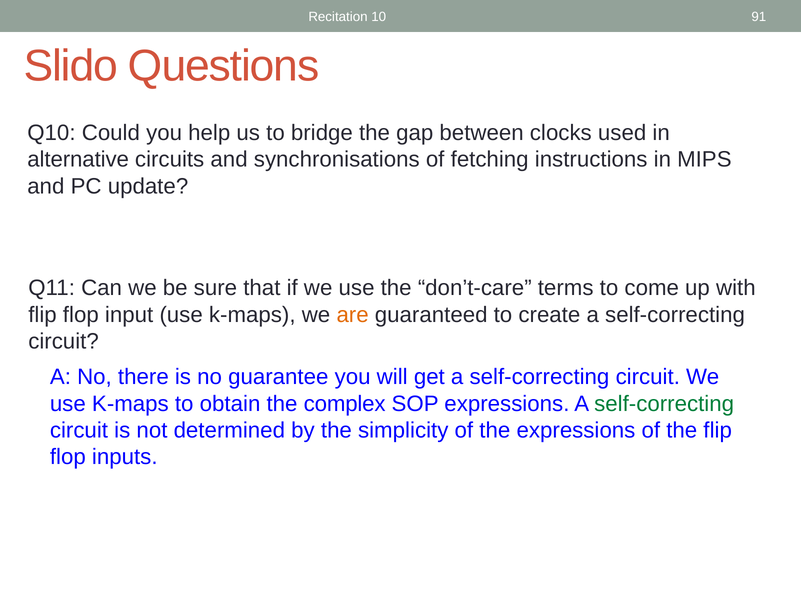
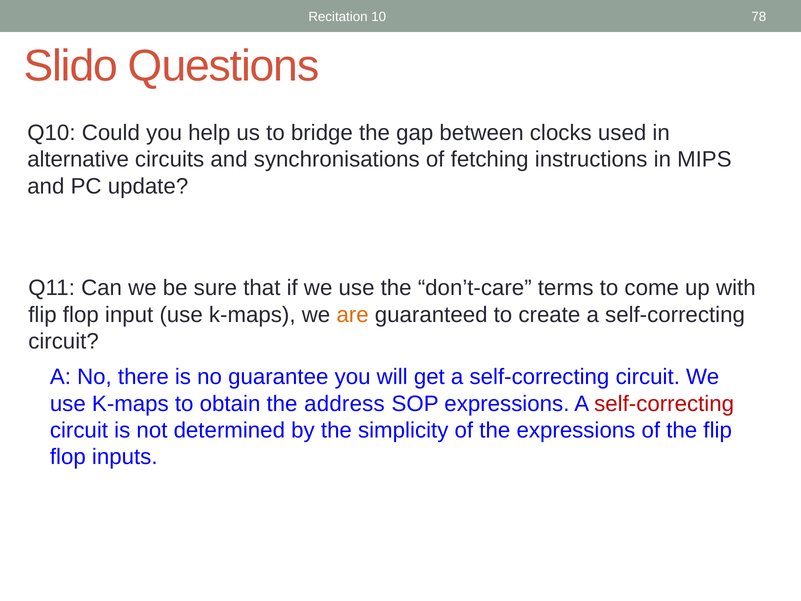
91: 91 -> 78
complex: complex -> address
self-correcting at (664, 404) colour: green -> red
